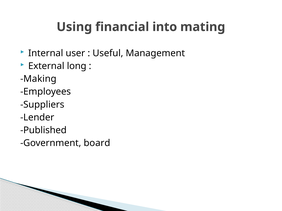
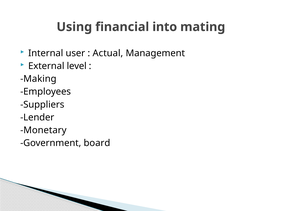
Useful: Useful -> Actual
long: long -> level
Published: Published -> Monetary
